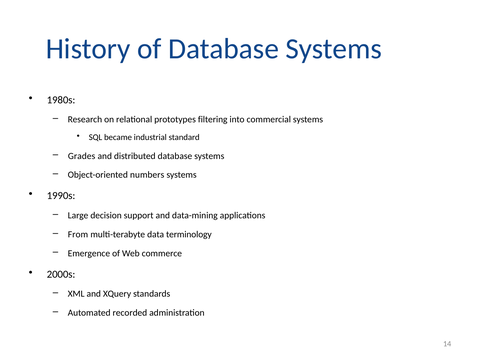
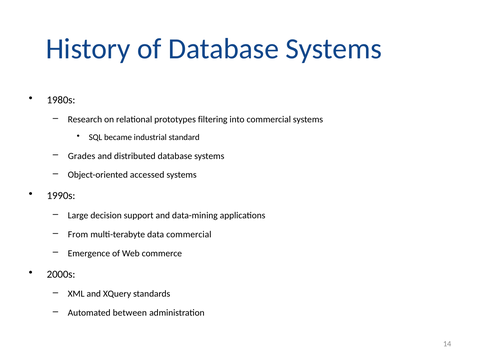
numbers: numbers -> accessed
data terminology: terminology -> commercial
recorded: recorded -> between
